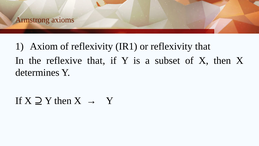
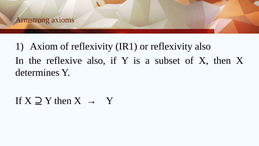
reflexivity that: that -> also
reflexive that: that -> also
